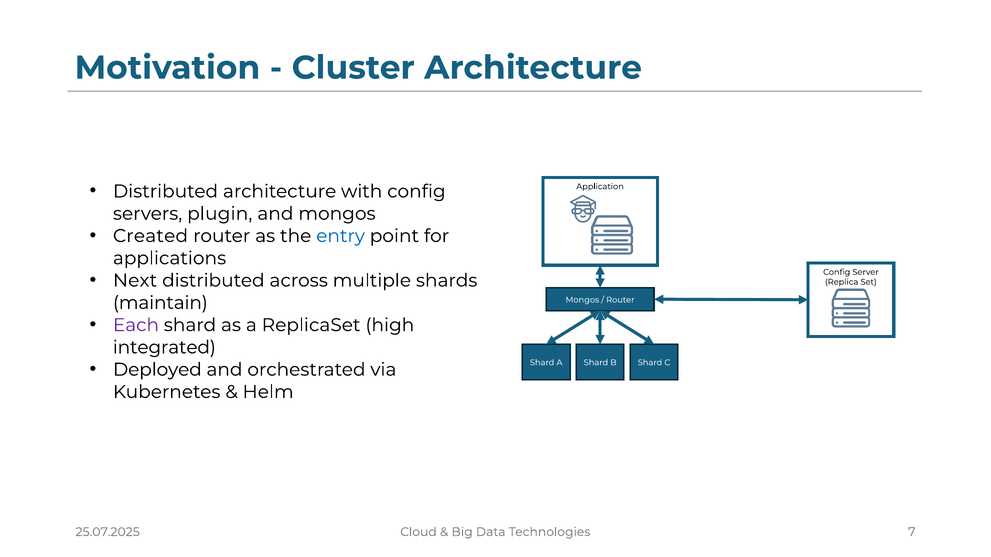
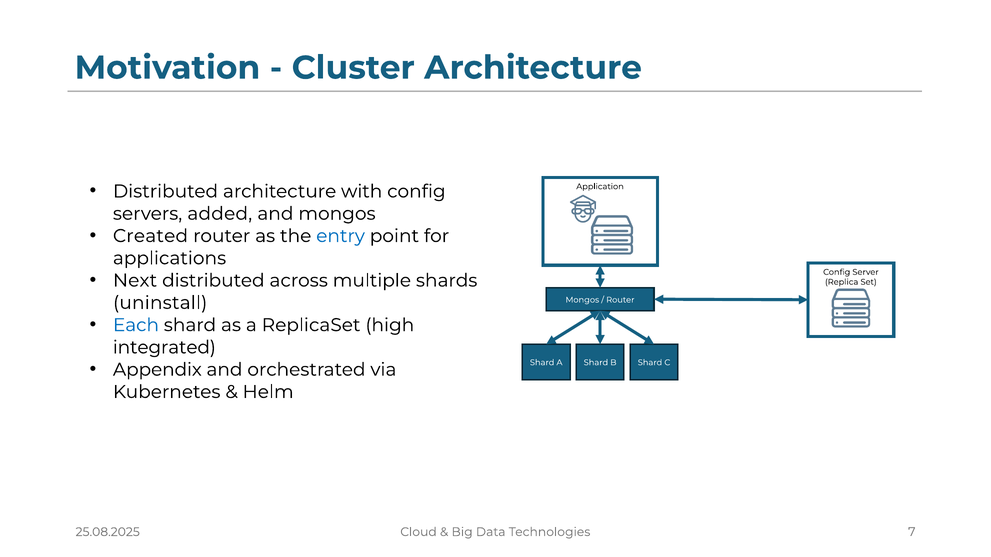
plugin: plugin -> added
maintain: maintain -> uninstall
Each colour: purple -> blue
Deployed: Deployed -> Appendix
25.07.2025: 25.07.2025 -> 25.08.2025
